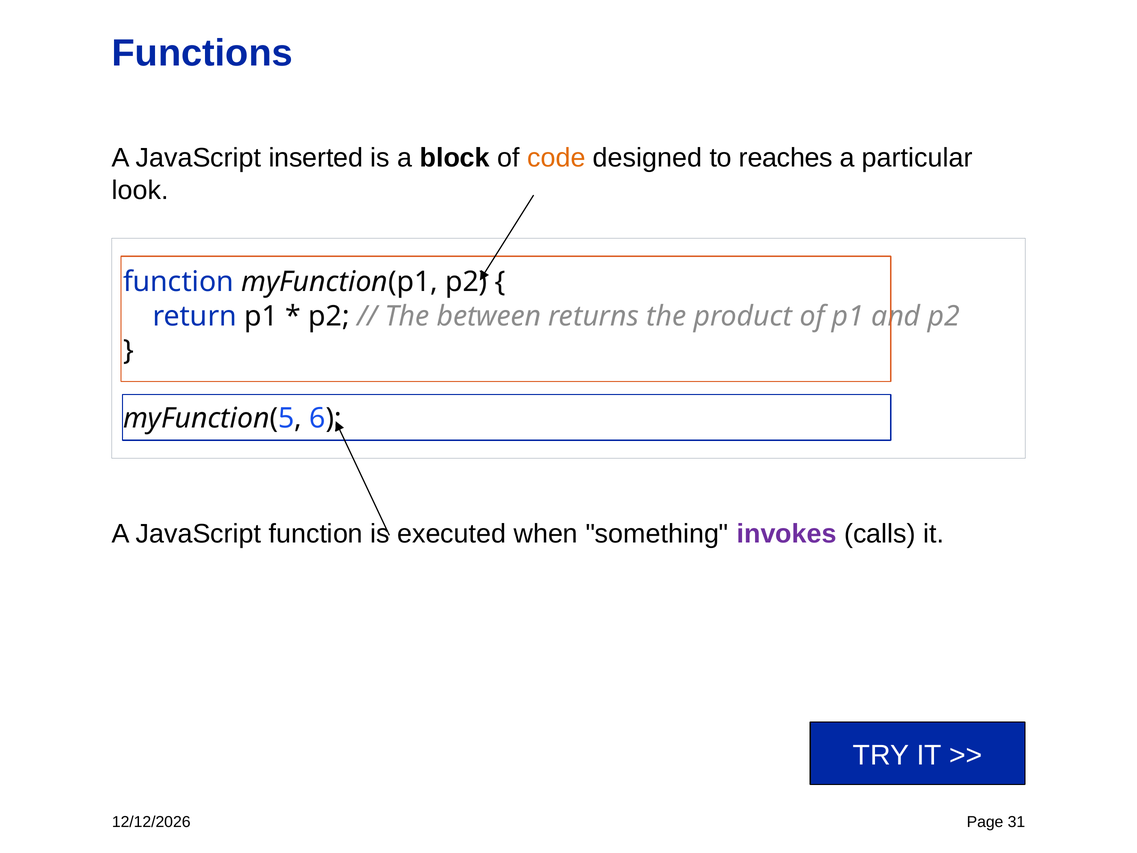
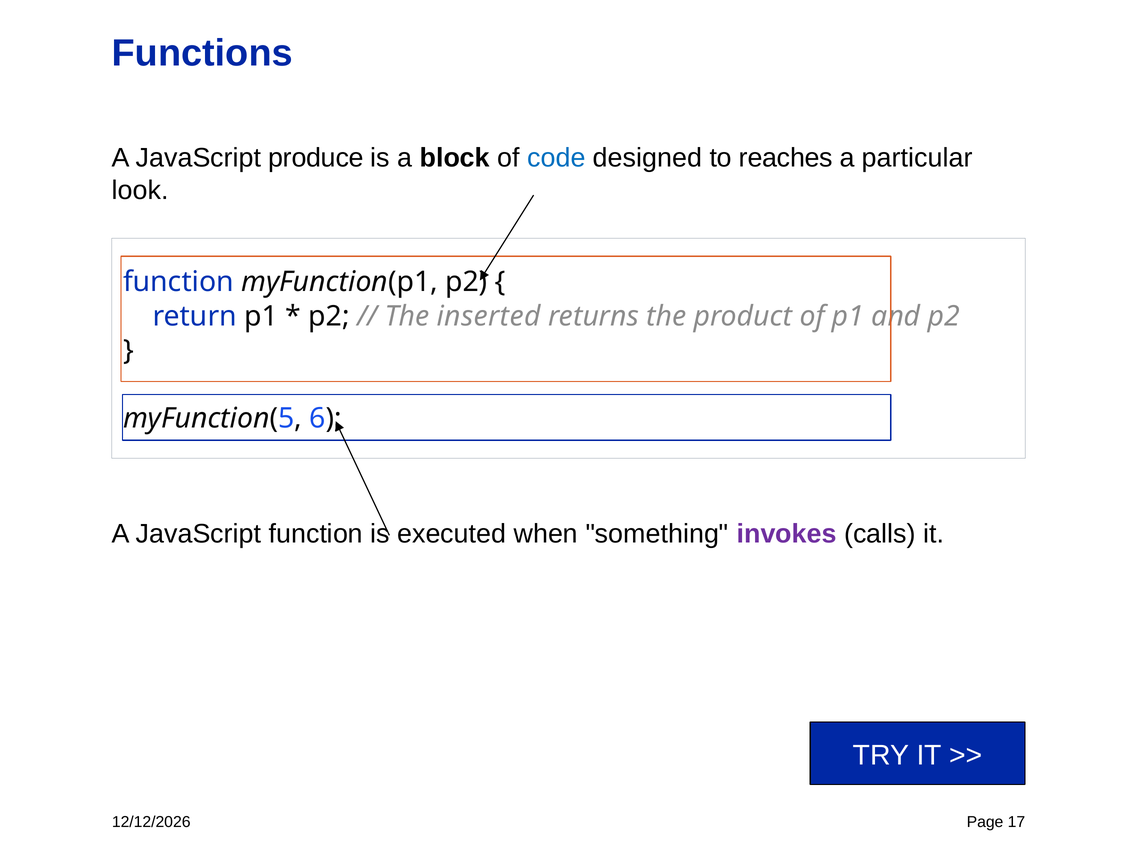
inserted: inserted -> produce
code colour: orange -> blue
between: between -> inserted
31: 31 -> 17
